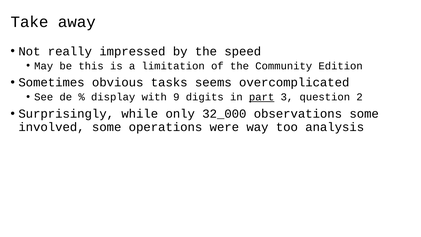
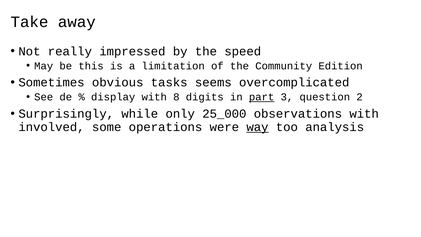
9: 9 -> 8
32_000: 32_000 -> 25_000
observations some: some -> with
way underline: none -> present
